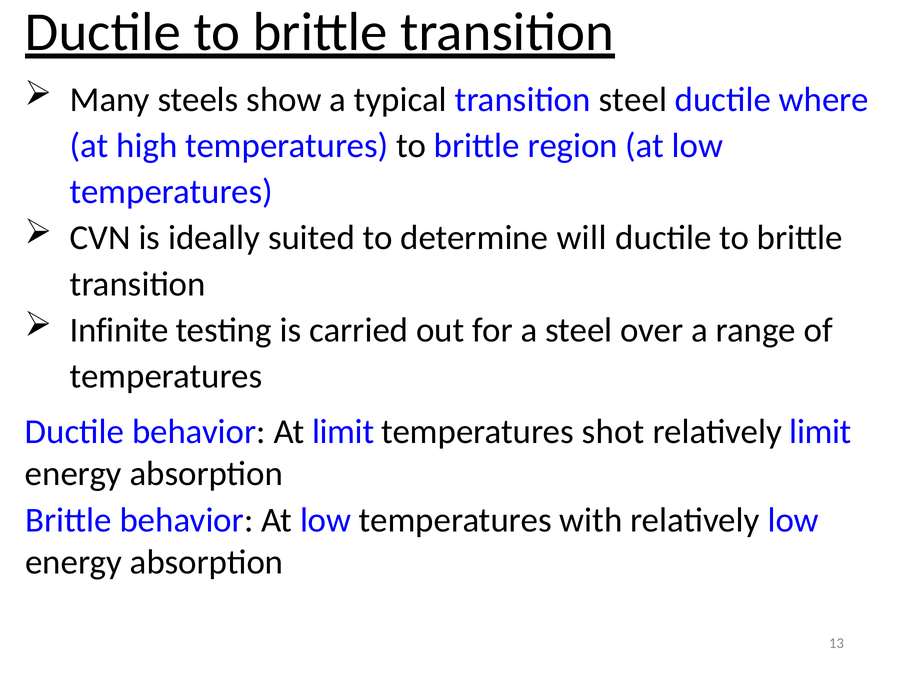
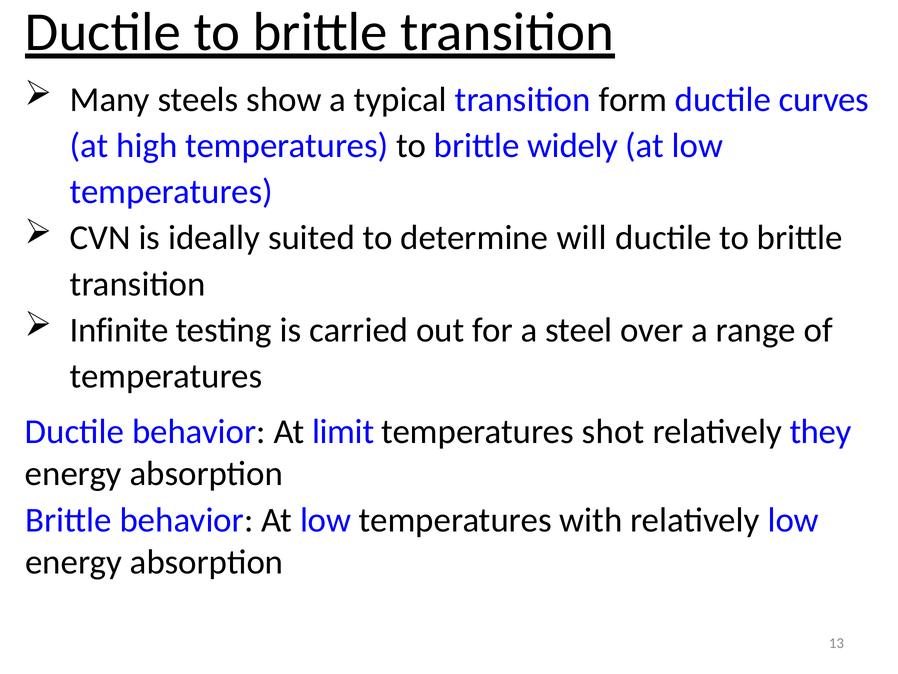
transition steel: steel -> form
where: where -> curves
region: region -> widely
relatively limit: limit -> they
